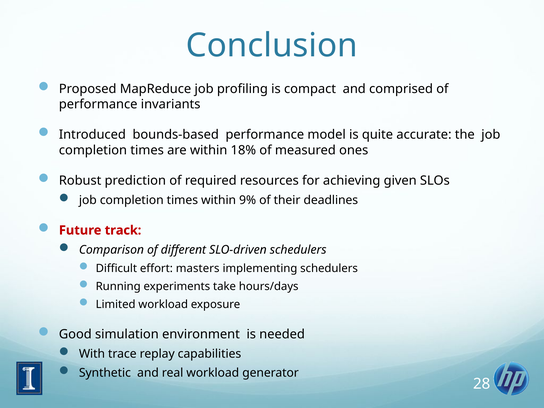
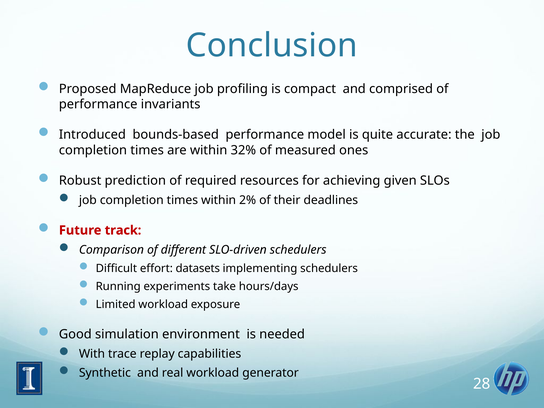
18%: 18% -> 32%
9%: 9% -> 2%
masters: masters -> datasets
